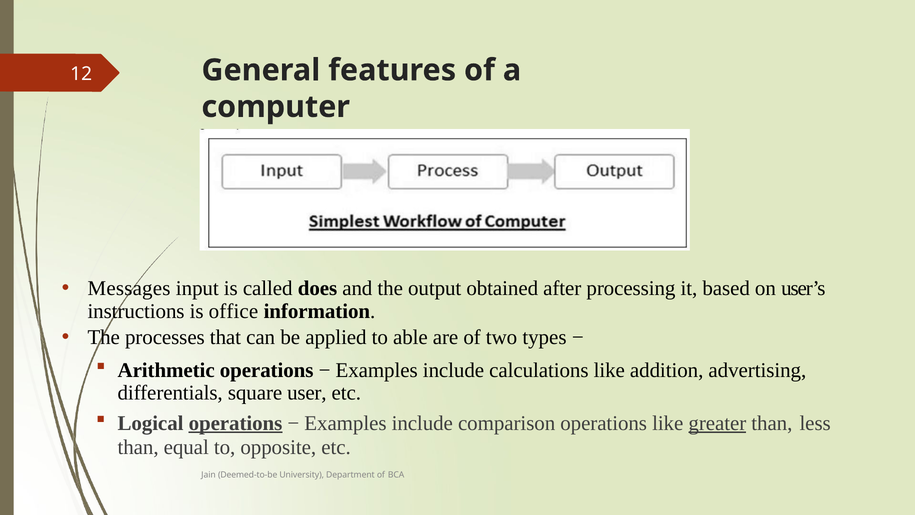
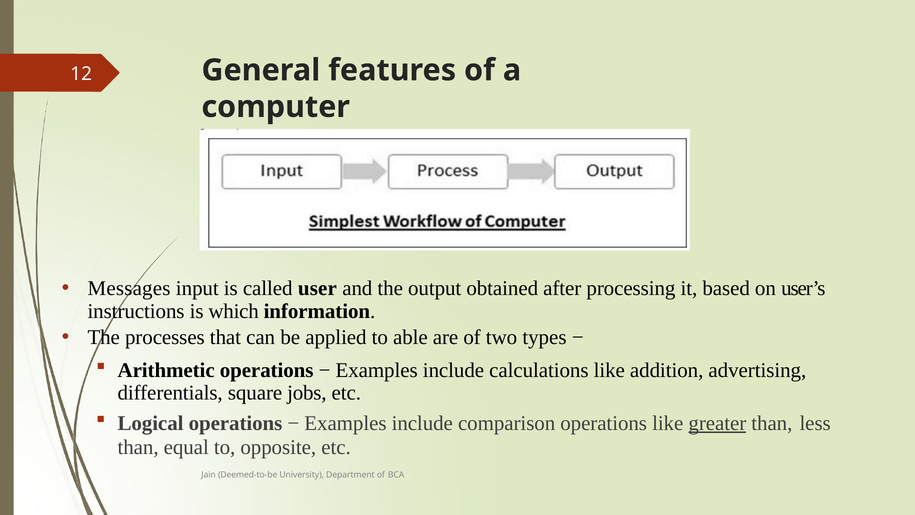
does: does -> user
office: office -> which
user: user -> jobs
operations at (235, 423) underline: present -> none
